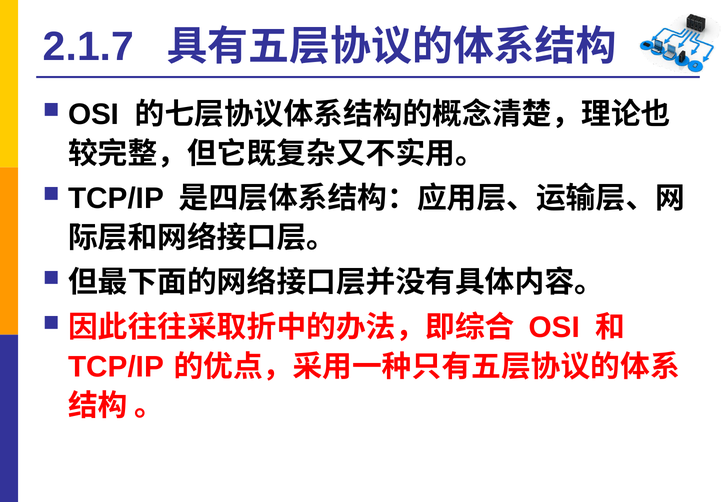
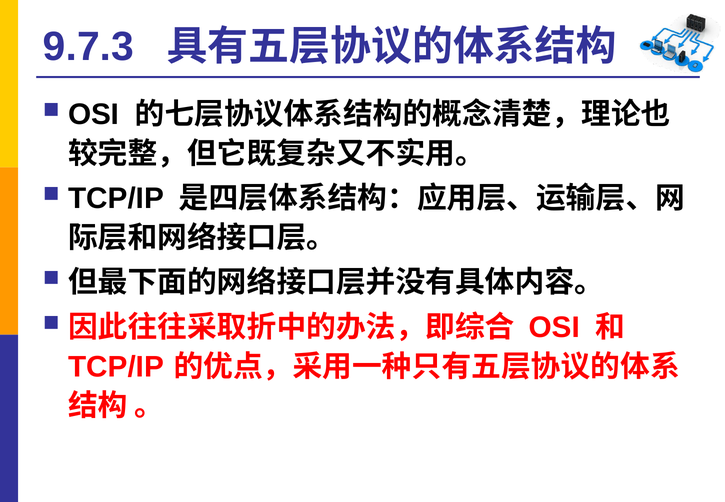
2.1.7: 2.1.7 -> 9.7.3
